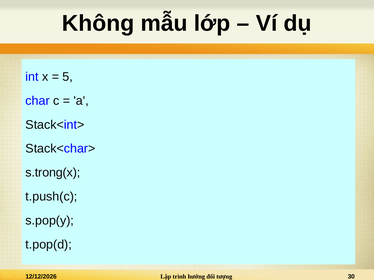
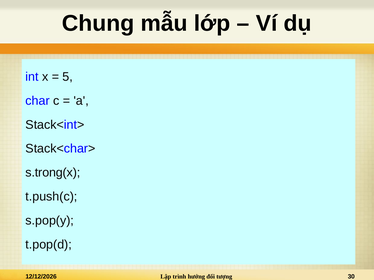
Không: Không -> Chung
